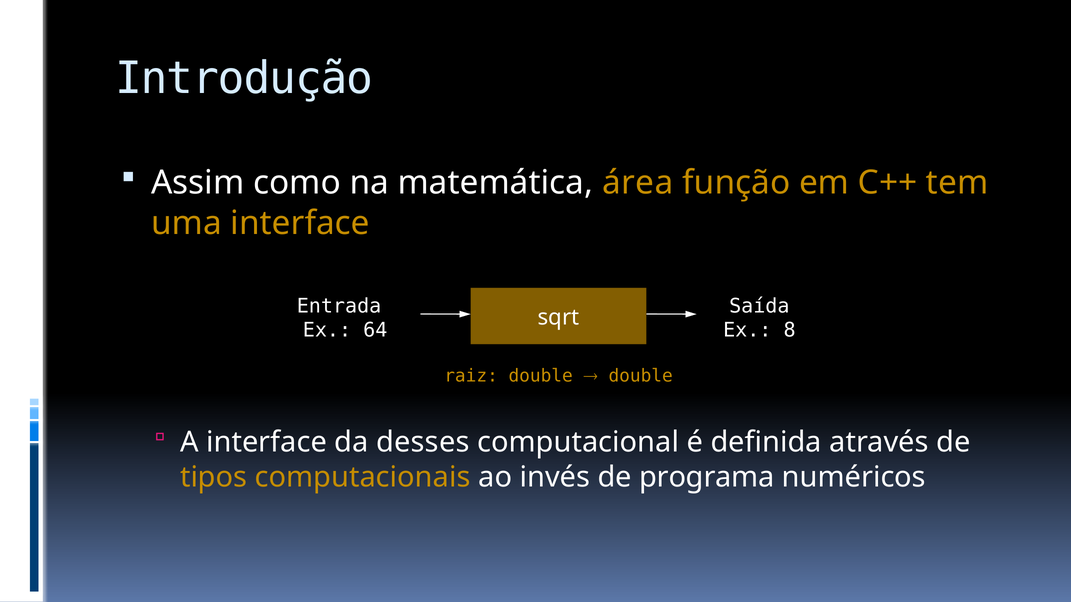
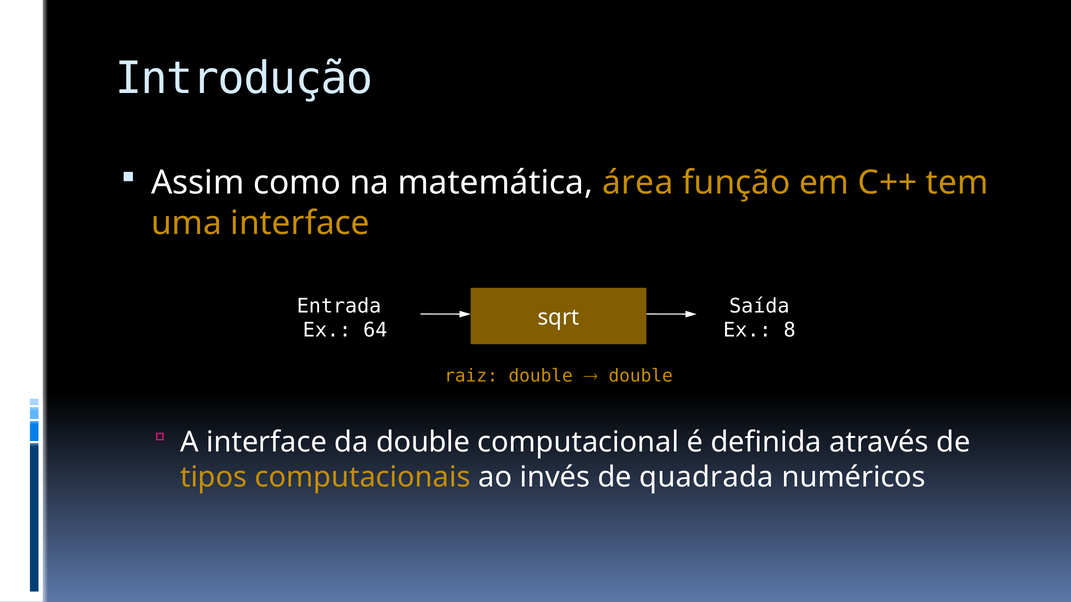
da desses: desses -> double
programa: programa -> quadrada
